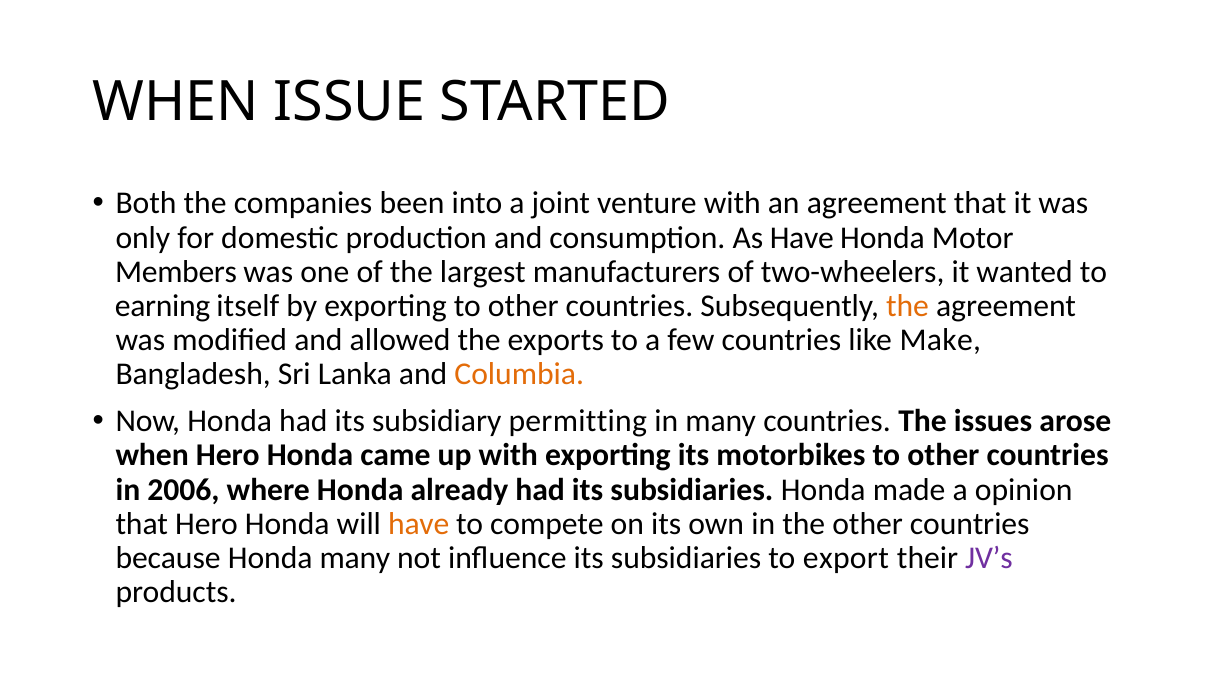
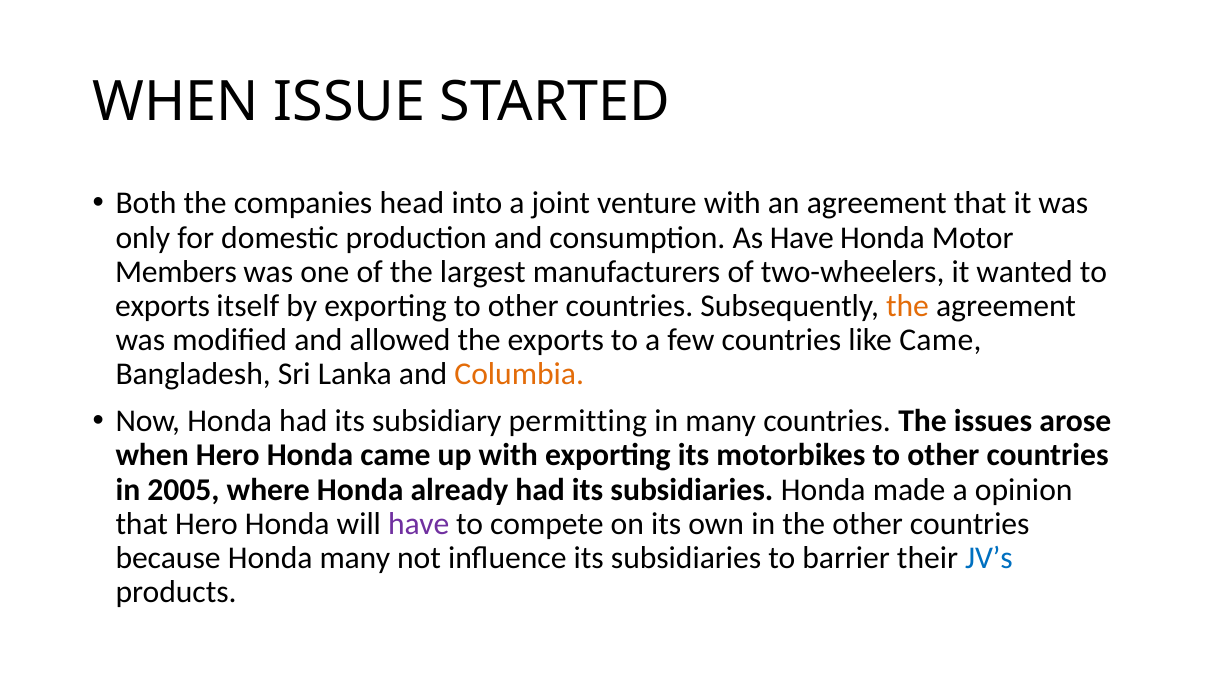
been: been -> head
earning at (163, 306): earning -> exports
like Make: Make -> Came
2006: 2006 -> 2005
have at (419, 524) colour: orange -> purple
export: export -> barrier
JV’s colour: purple -> blue
